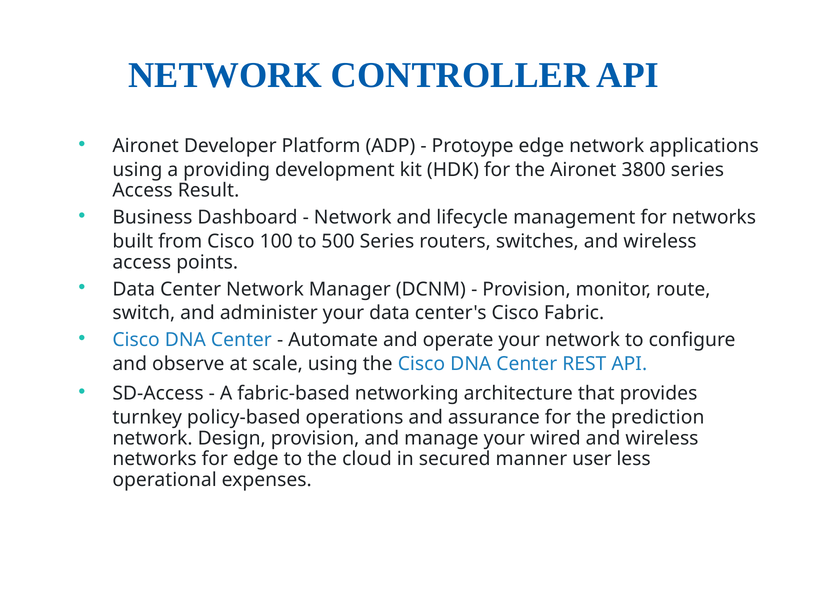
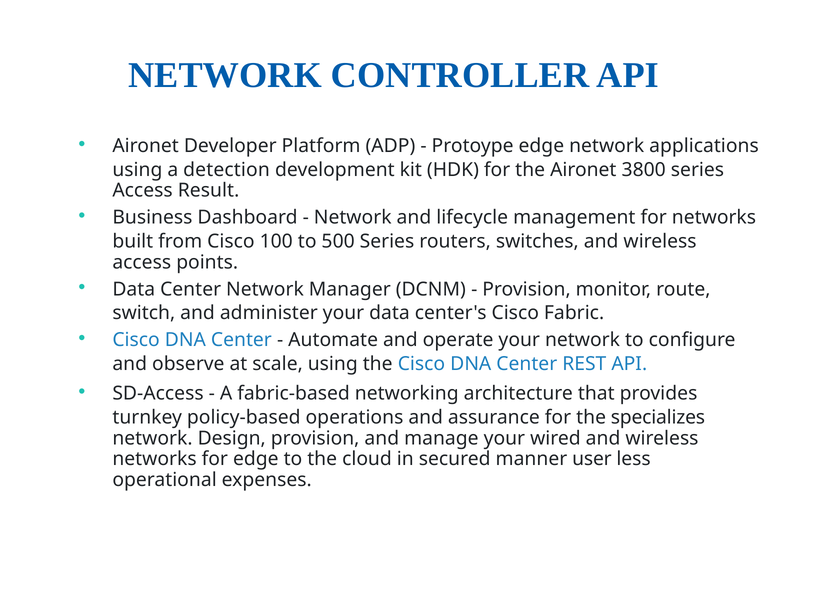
providing: providing -> detection
prediction: prediction -> specializes
